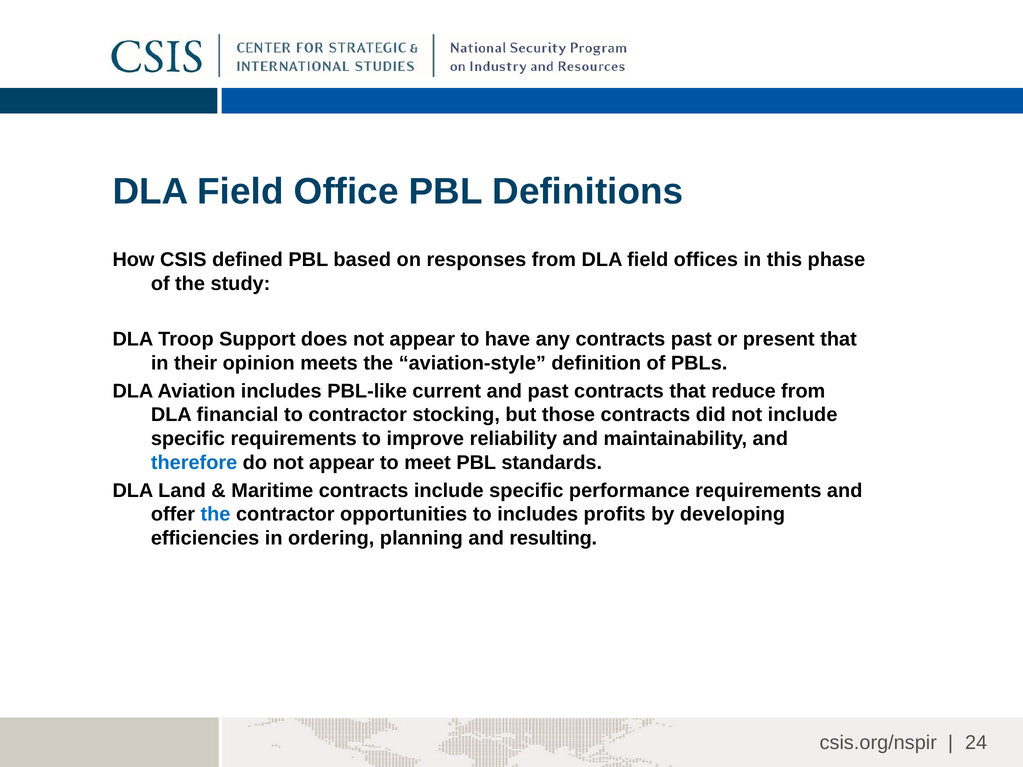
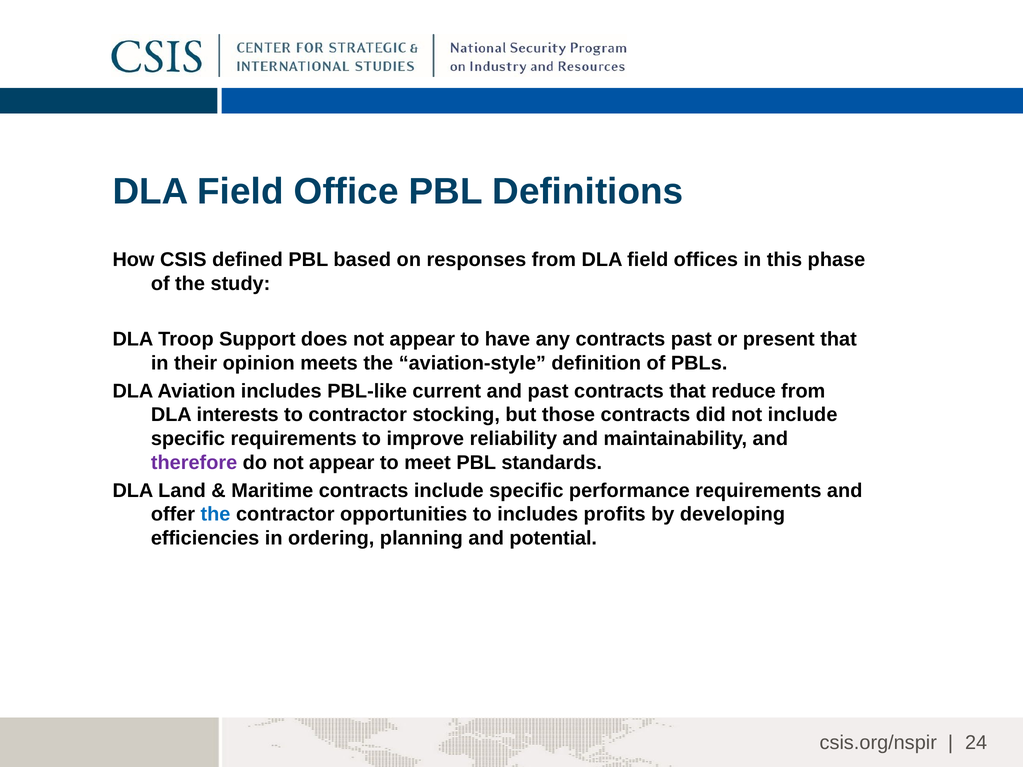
financial: financial -> interests
therefore colour: blue -> purple
resulting: resulting -> potential
